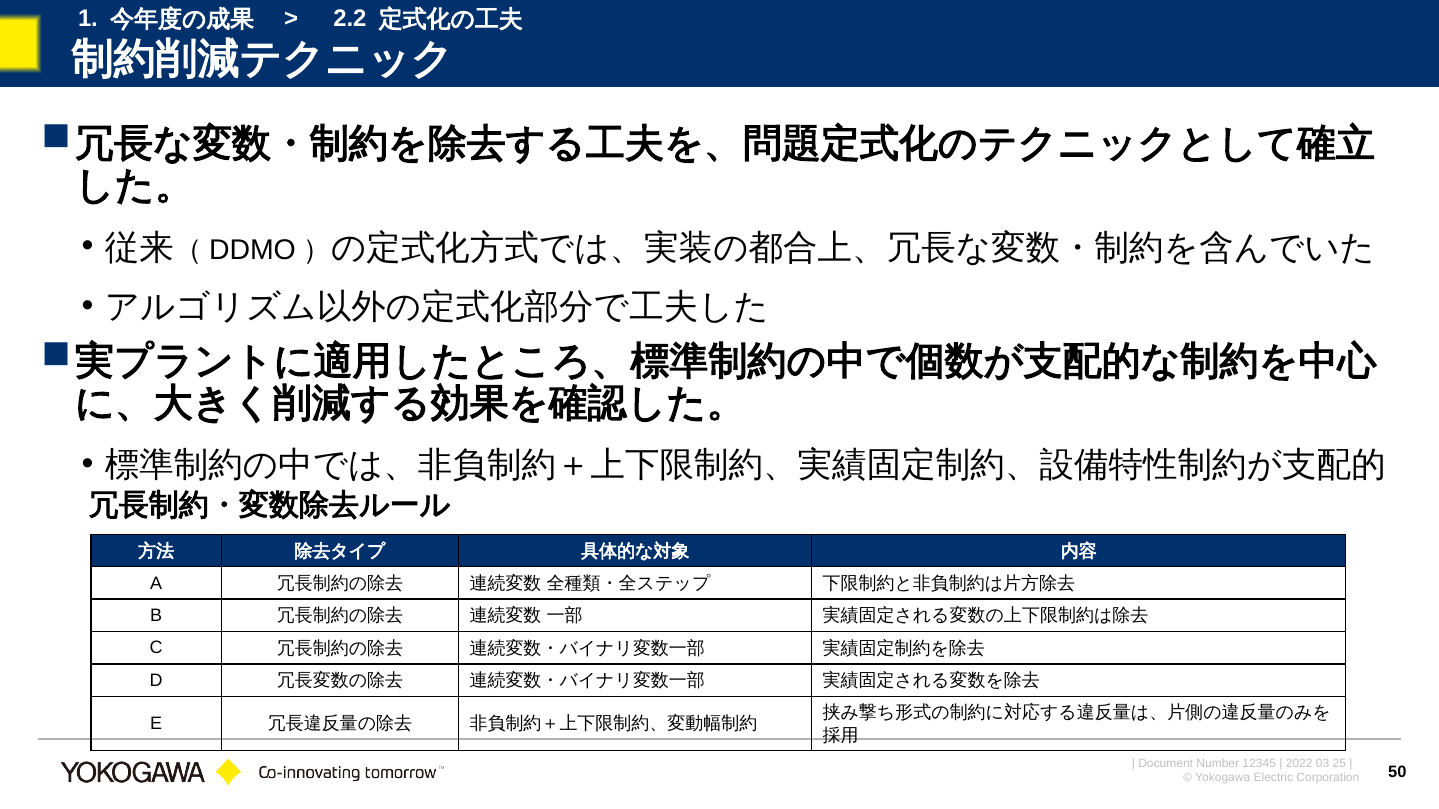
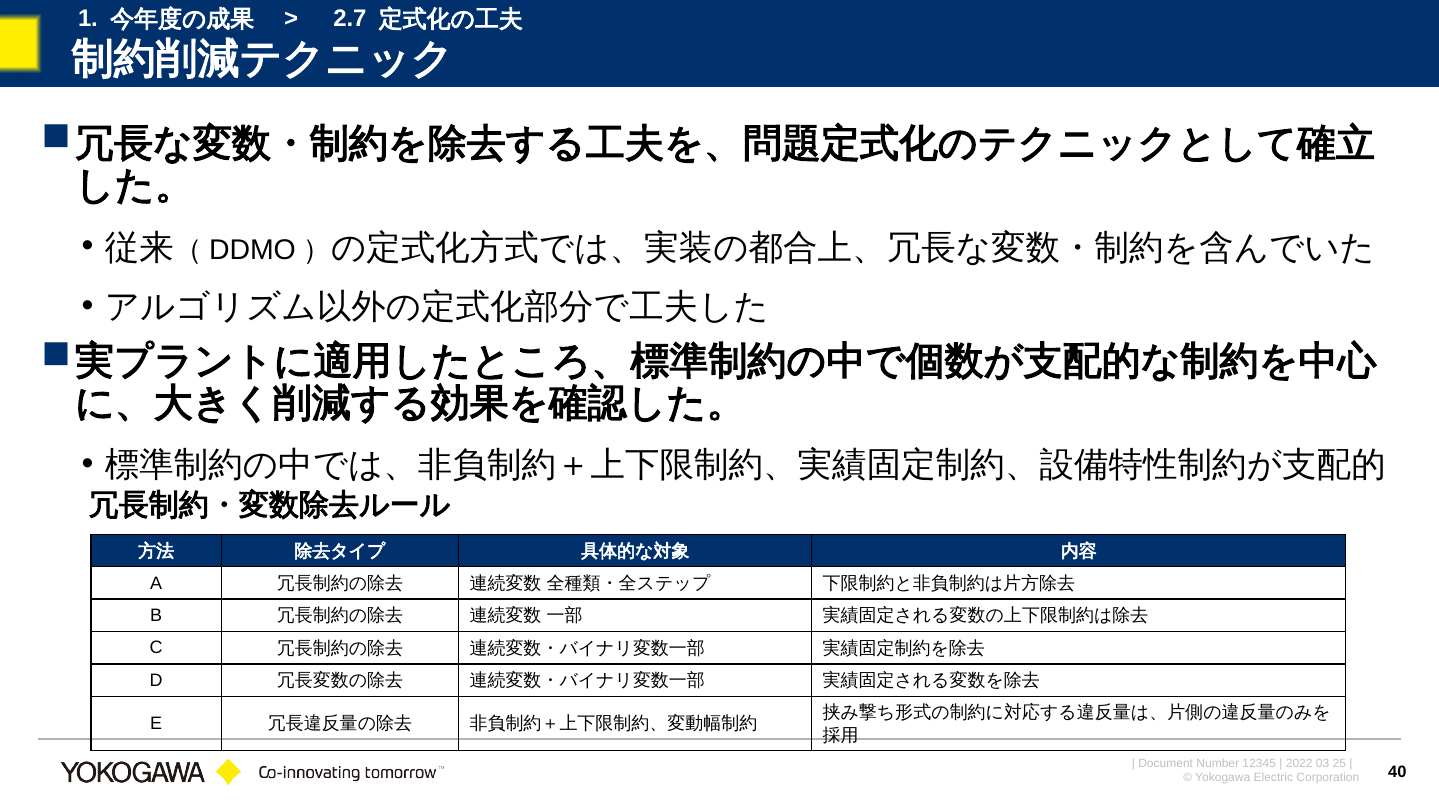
2.2: 2.2 -> 2.7
50: 50 -> 40
